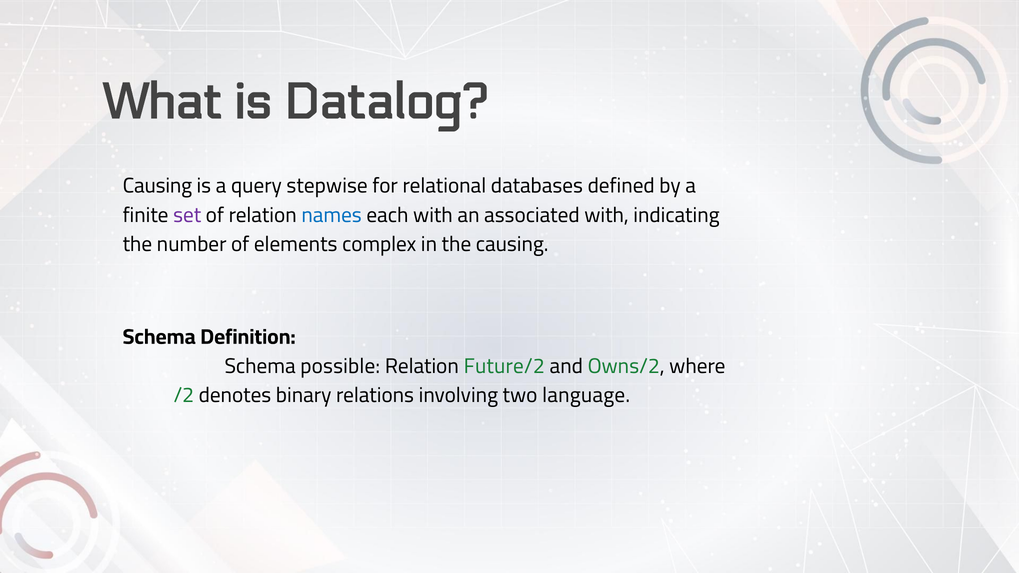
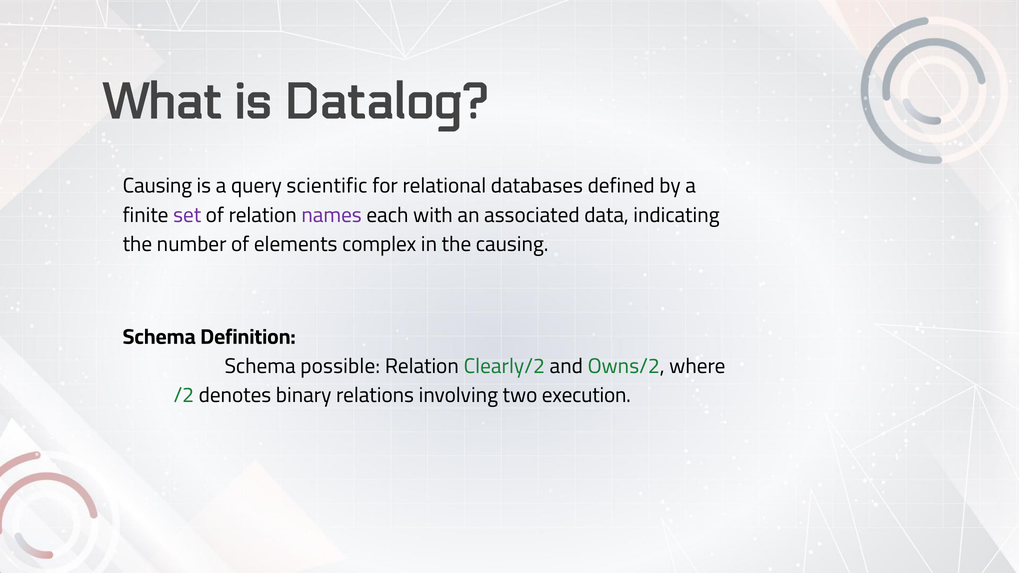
stepwise: stepwise -> scientific
names colour: blue -> purple
associated with: with -> data
Future/2: Future/2 -> Clearly/2
language: language -> execution
